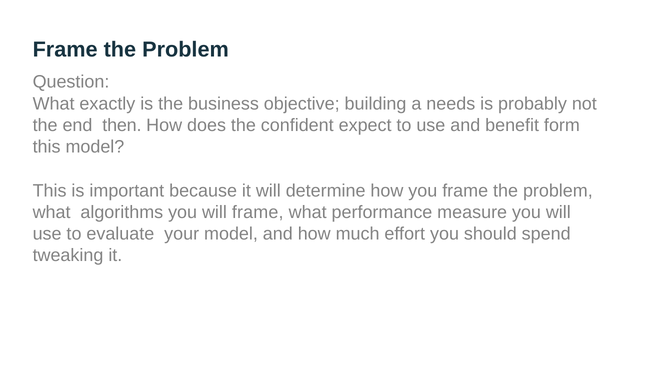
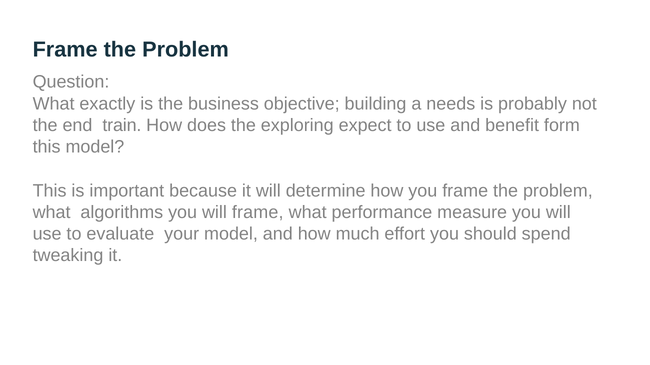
then: then -> train
confident: confident -> exploring
